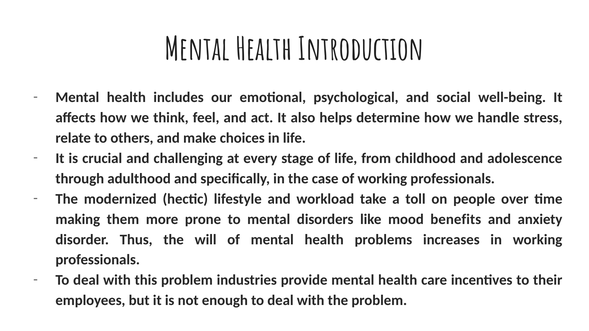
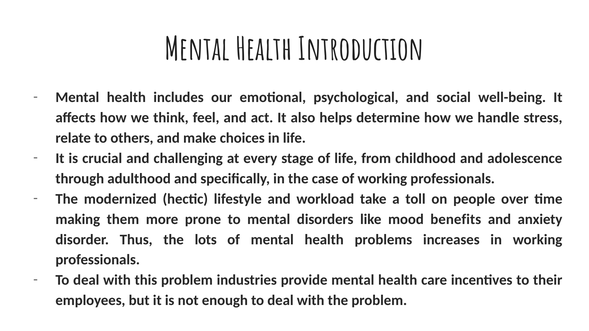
will: will -> lots
